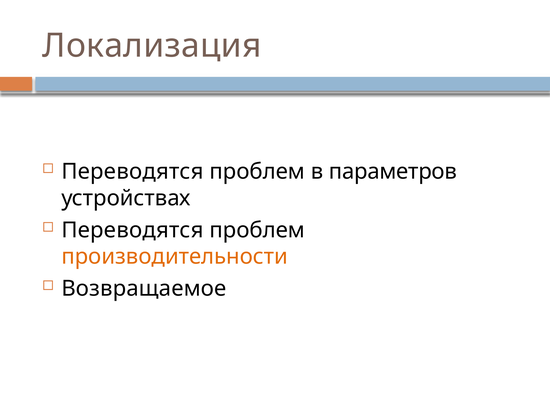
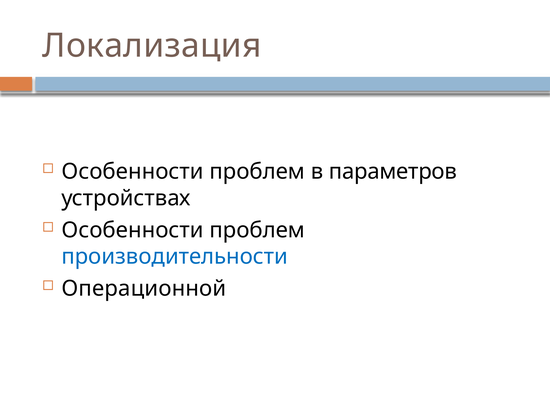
Переводятся at (132, 172): Переводятся -> Особенности
Переводятся at (132, 230): Переводятся -> Особенности
производительности colour: orange -> blue
Возвращаемое: Возвращаемое -> Операционной
